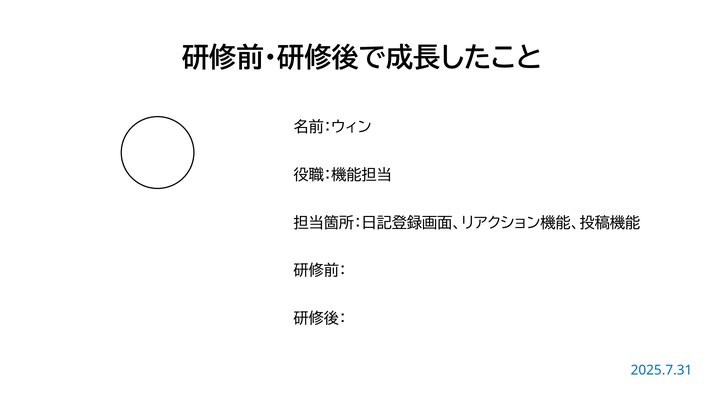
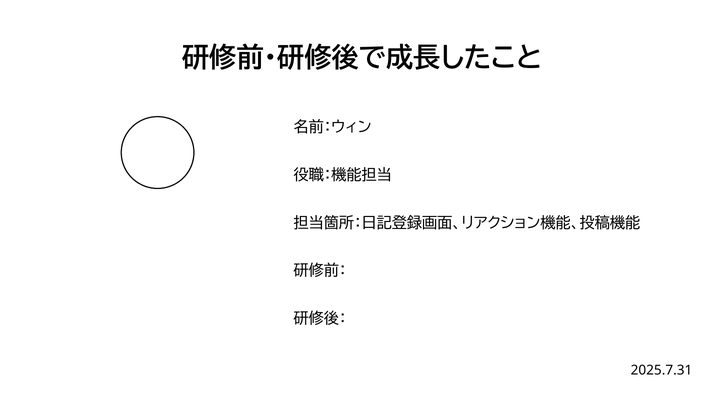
2025.7.31 colour: blue -> black
